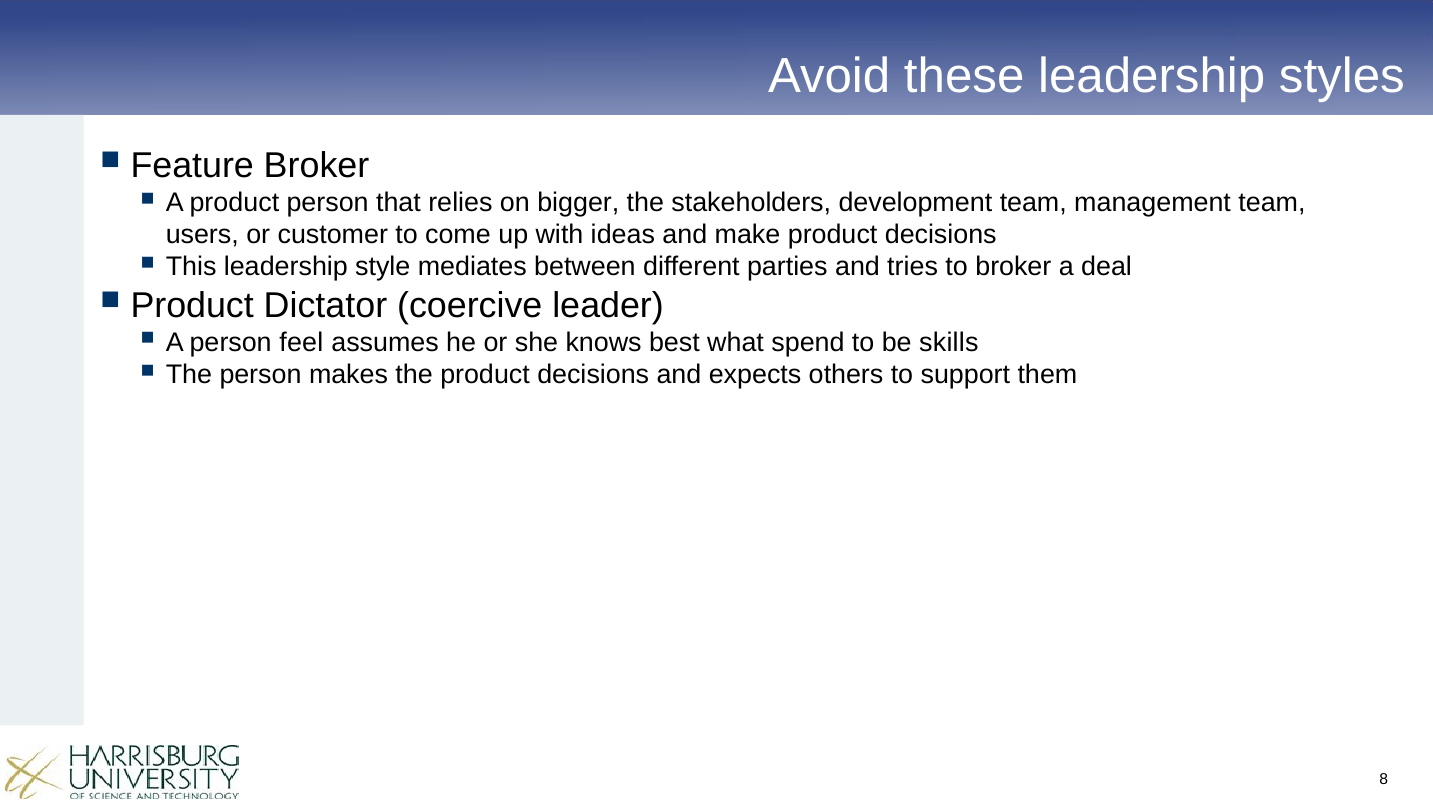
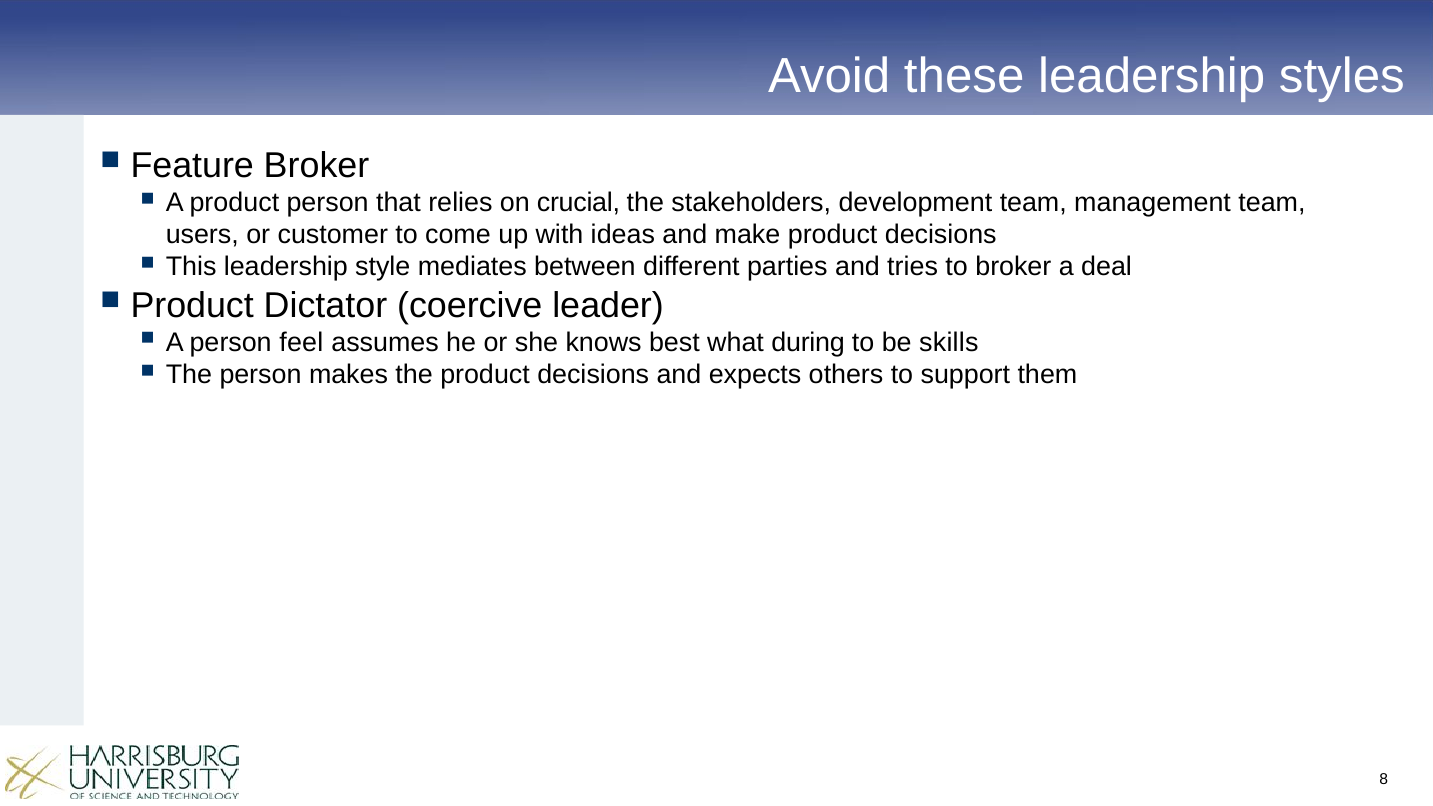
bigger: bigger -> crucial
spend: spend -> during
